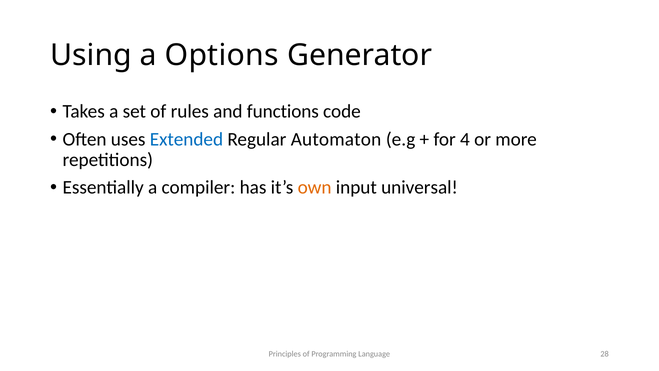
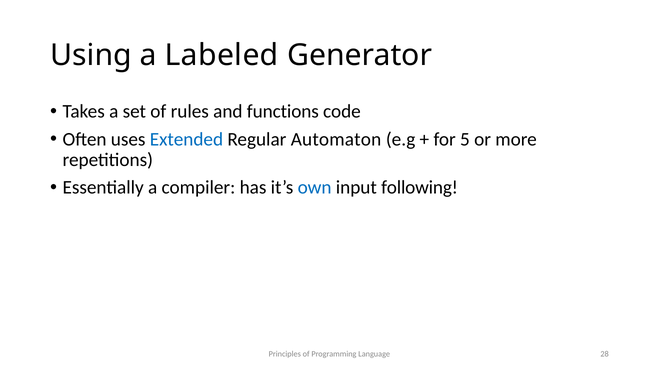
Options: Options -> Labeled
4: 4 -> 5
own colour: orange -> blue
universal: universal -> following
